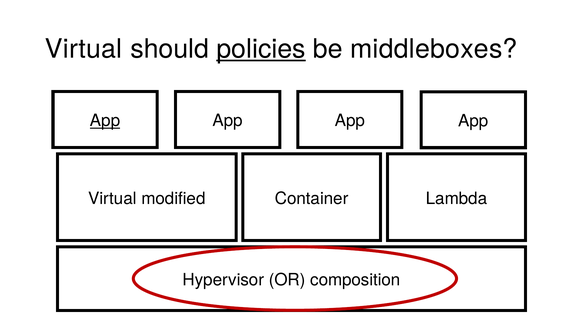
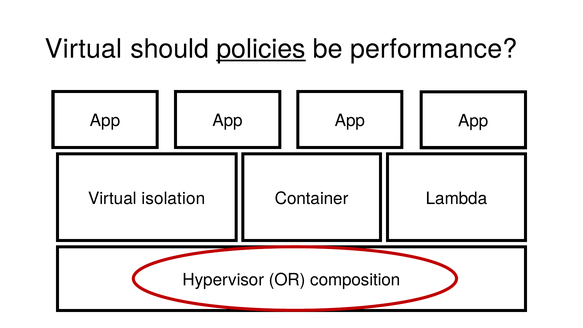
middleboxes: middleboxes -> performance
App at (105, 121) underline: present -> none
modified: modified -> isolation
